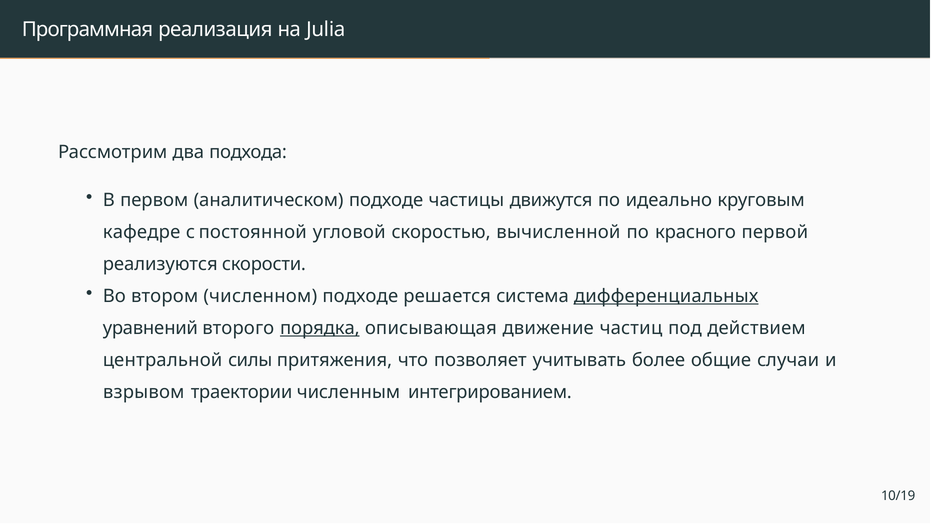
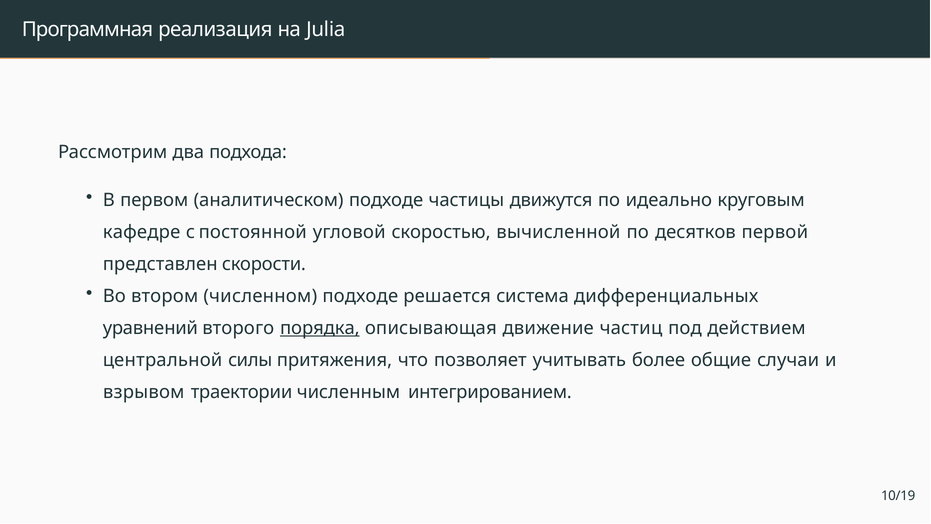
красного: красного -> десятков
реализуются: реализуются -> представлен
дифференциальных underline: present -> none
